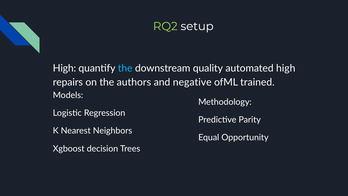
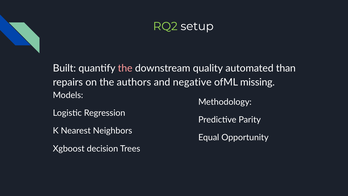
High at (64, 68): High -> Built
the at (125, 68) colour: light blue -> pink
automated high: high -> than
trained: trained -> missing
